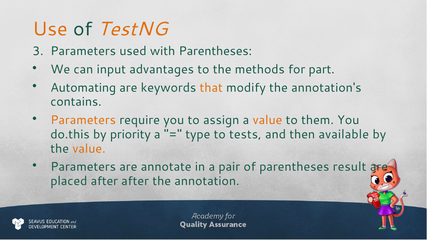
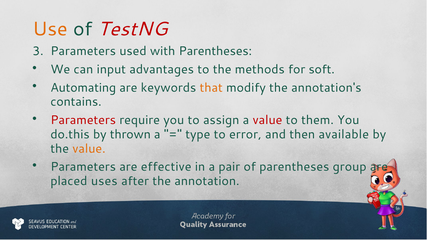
TestNG colour: orange -> red
part: part -> soft
Parameters at (83, 120) colour: orange -> red
value at (267, 120) colour: orange -> red
priority: priority -> thrown
tests: tests -> error
annotate: annotate -> effective
result: result -> group
placed after: after -> uses
